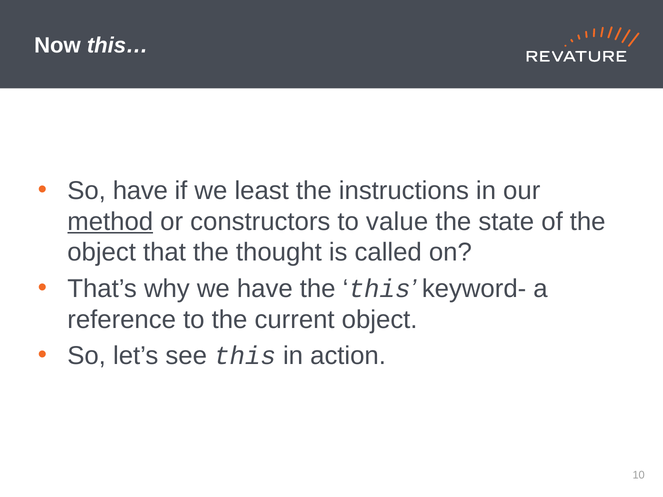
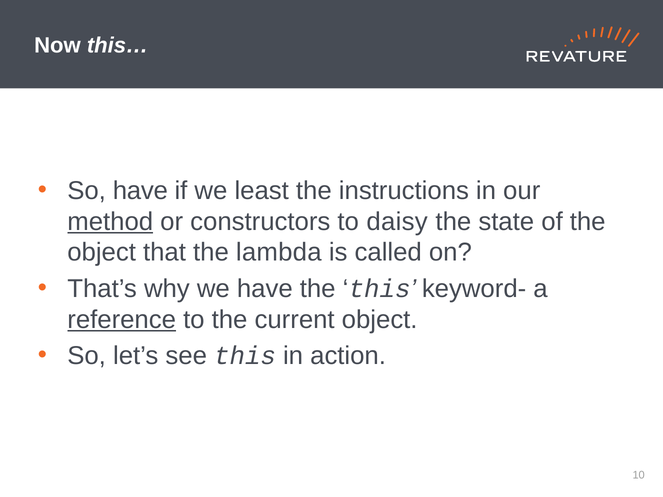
value: value -> daisy
thought: thought -> lambda
reference underline: none -> present
